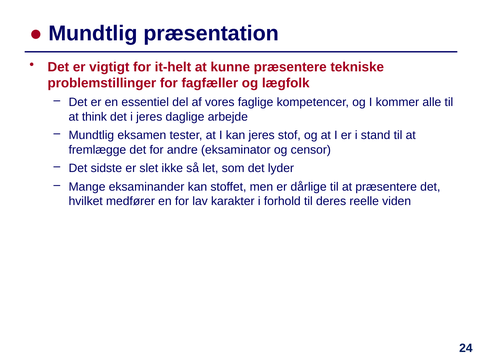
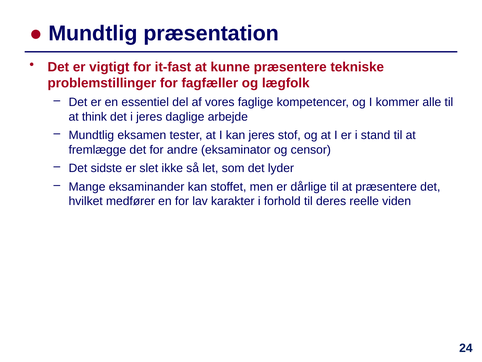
it-helt: it-helt -> it-fast
